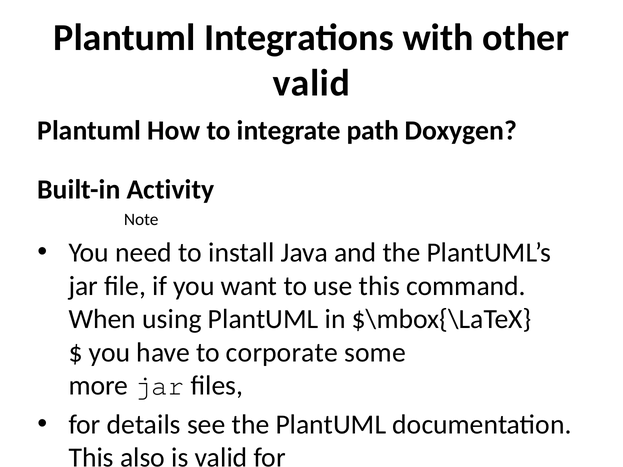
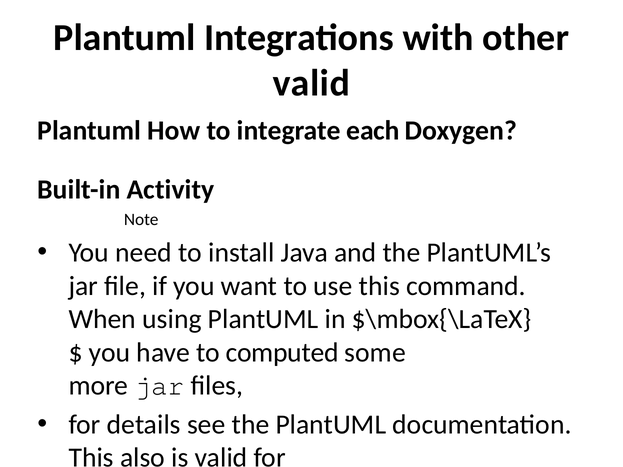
path: path -> each
corporate: corporate -> computed
